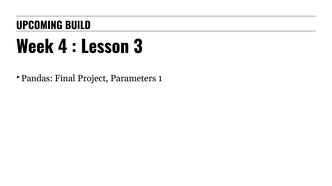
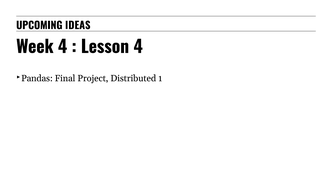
BUILD: BUILD -> IDEAS
Lesson 3: 3 -> 4
Parameters: Parameters -> Distributed
